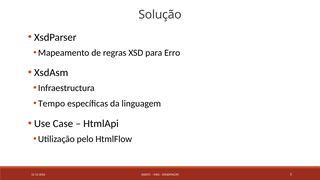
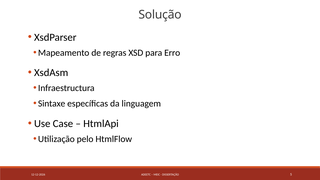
Tempo: Tempo -> Sintaxe
